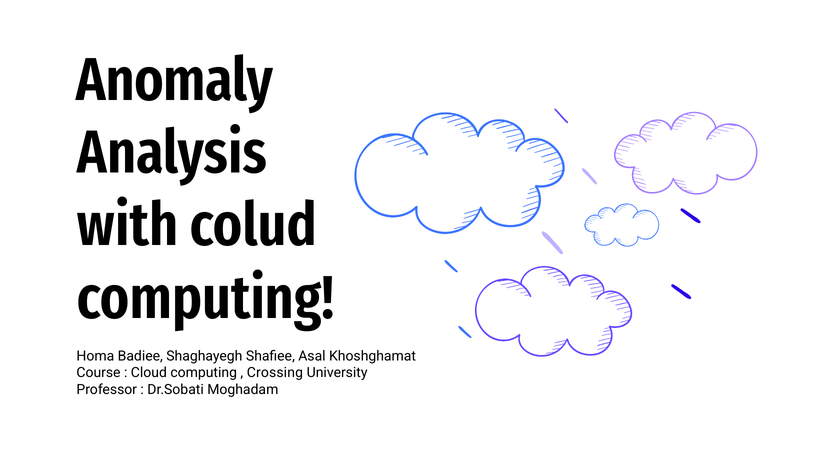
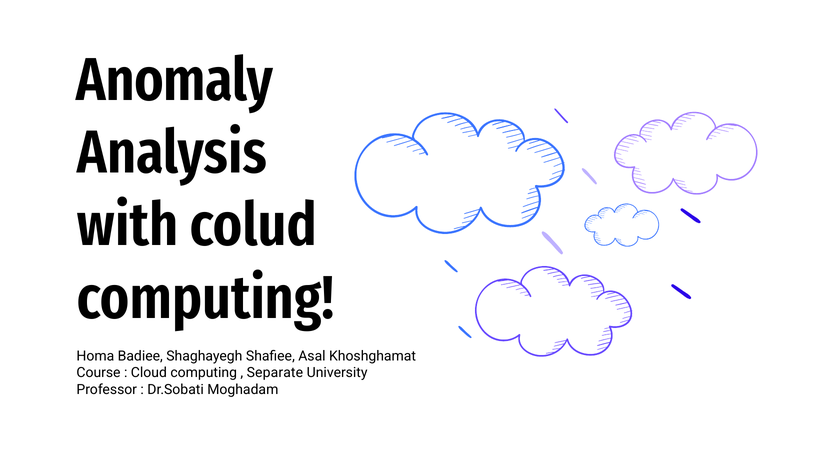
Crossing: Crossing -> Separate
